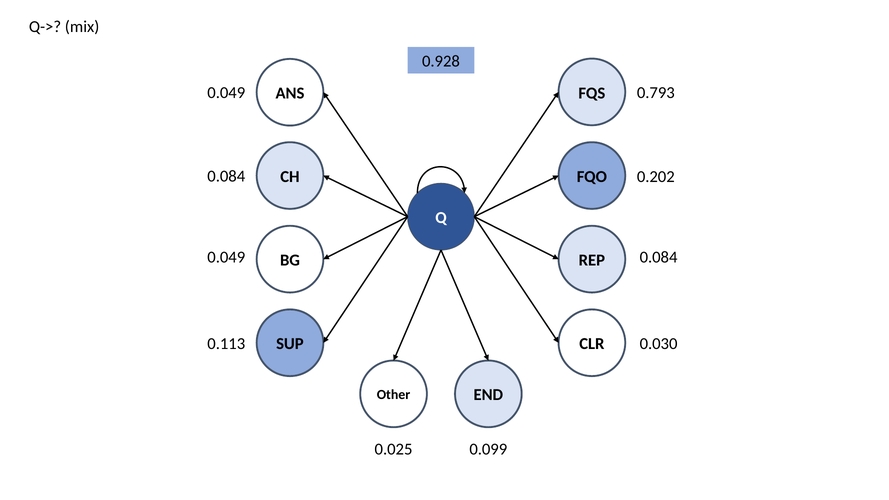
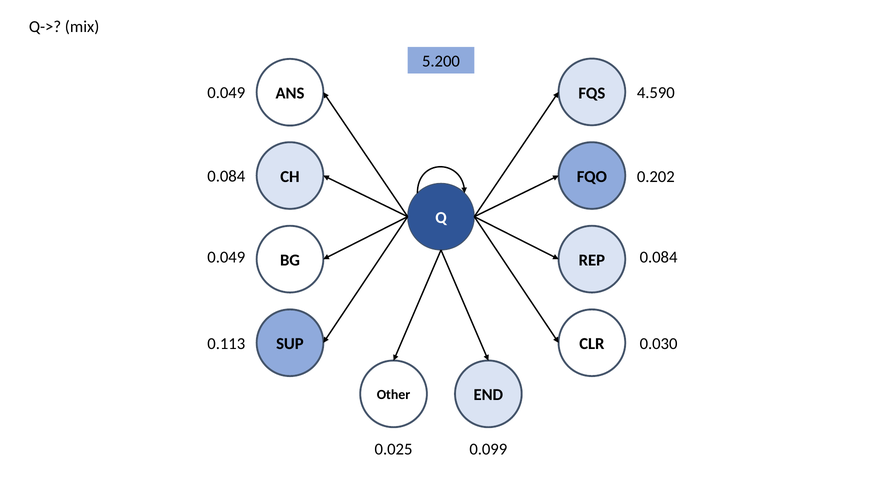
0.928: 0.928 -> 5.200
0.793: 0.793 -> 4.590
